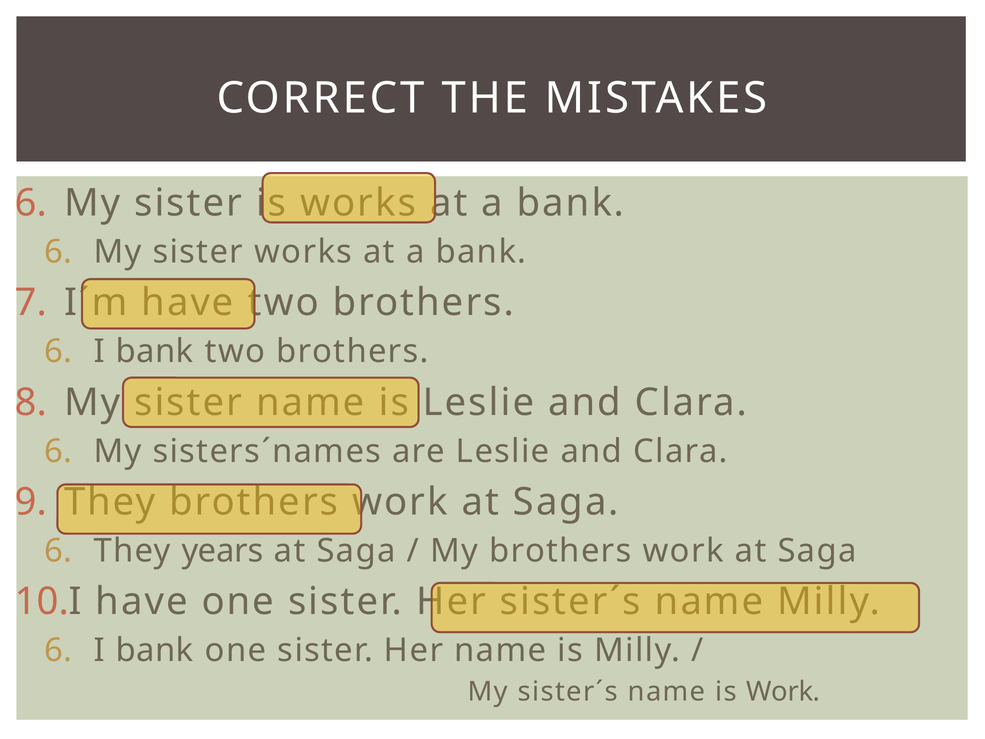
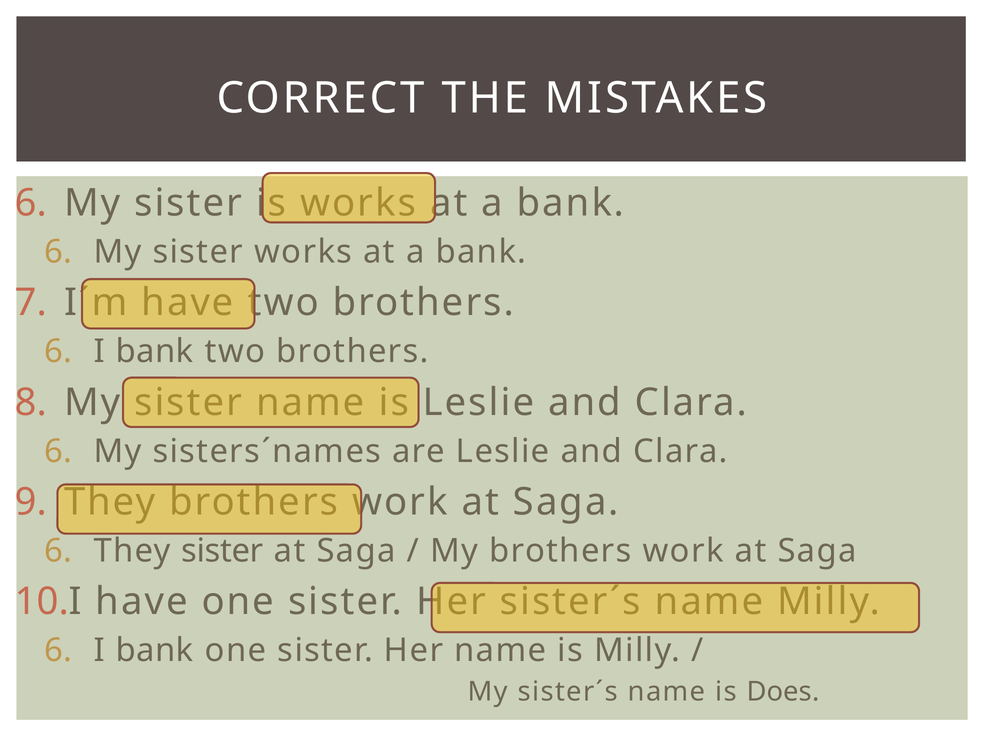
They years: years -> sister
is Work: Work -> Does
